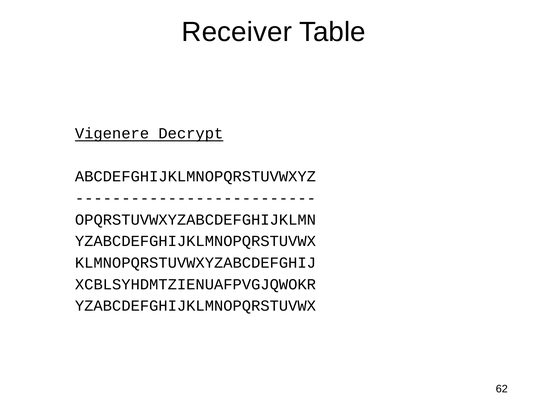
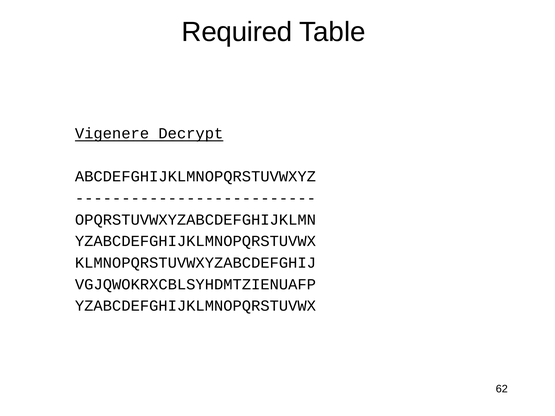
Receiver: Receiver -> Required
XCBLSYHDMTZIENUAFPVGJQWOKR: XCBLSYHDMTZIENUAFPVGJQWOKR -> VGJQWOKRXCBLSYHDMTZIENUAFP
